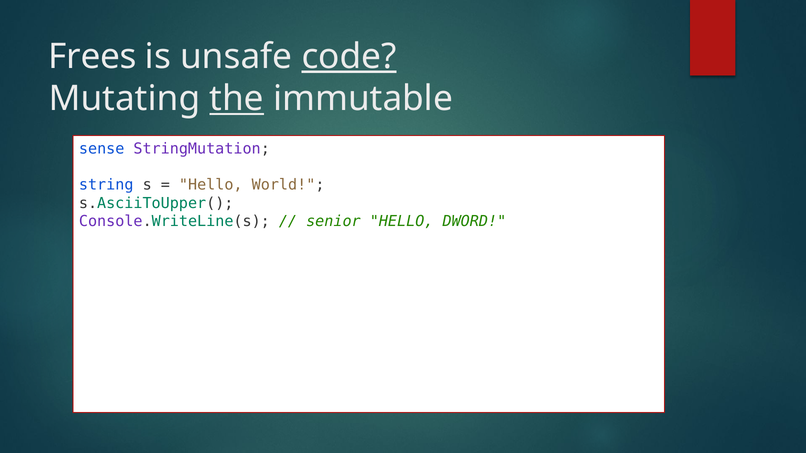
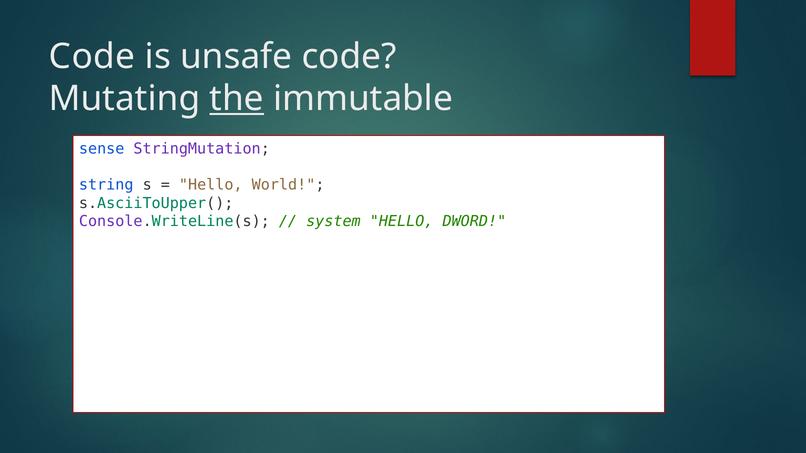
Frees at (92, 57): Frees -> Code
code at (349, 57) underline: present -> none
senior: senior -> system
